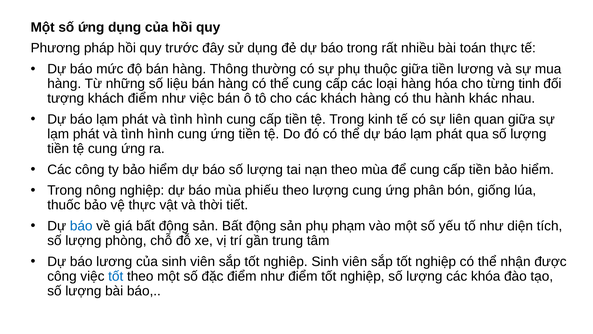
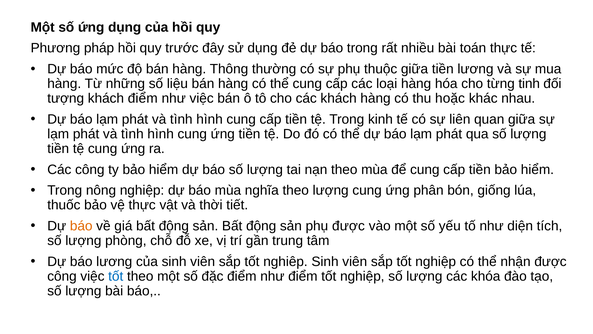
hành: hành -> hoặc
phiếu: phiếu -> nghĩa
báo at (81, 226) colour: blue -> orange
phụ phạm: phạm -> được
